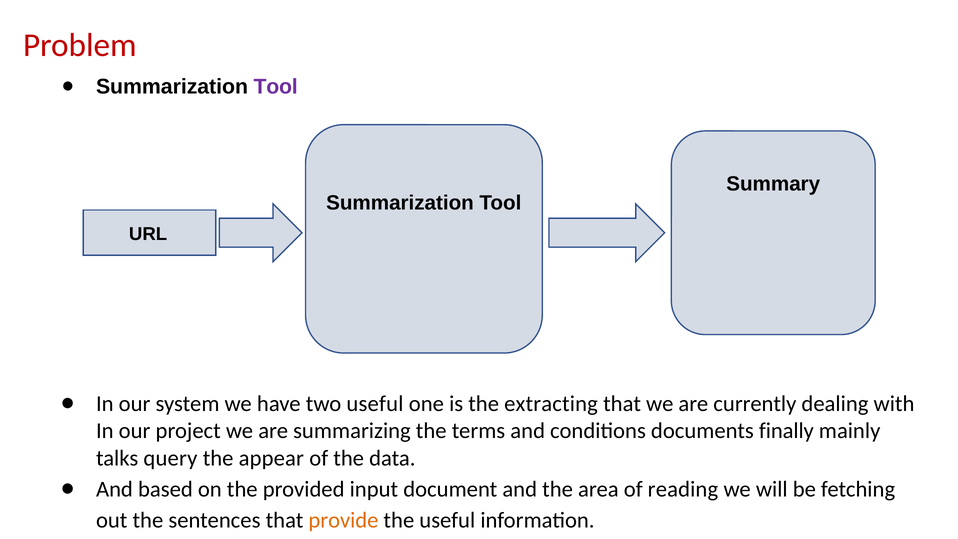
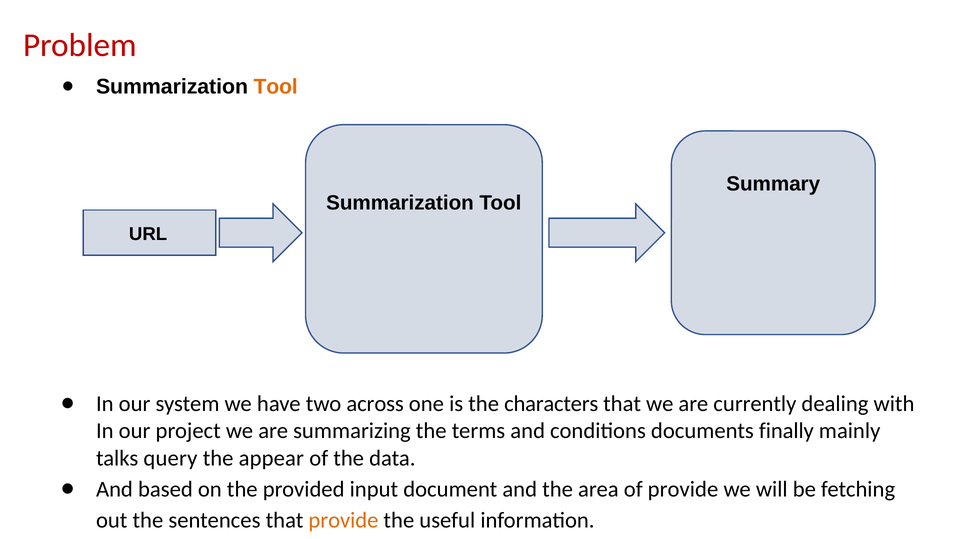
Tool at (276, 87) colour: purple -> orange
two useful: useful -> across
extracting: extracting -> characters
of reading: reading -> provide
